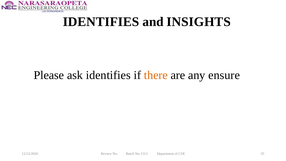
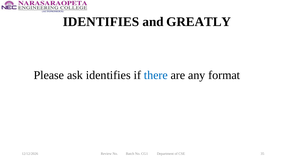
INSIGHTS: INSIGHTS -> GREATLY
there colour: orange -> blue
ensure: ensure -> format
